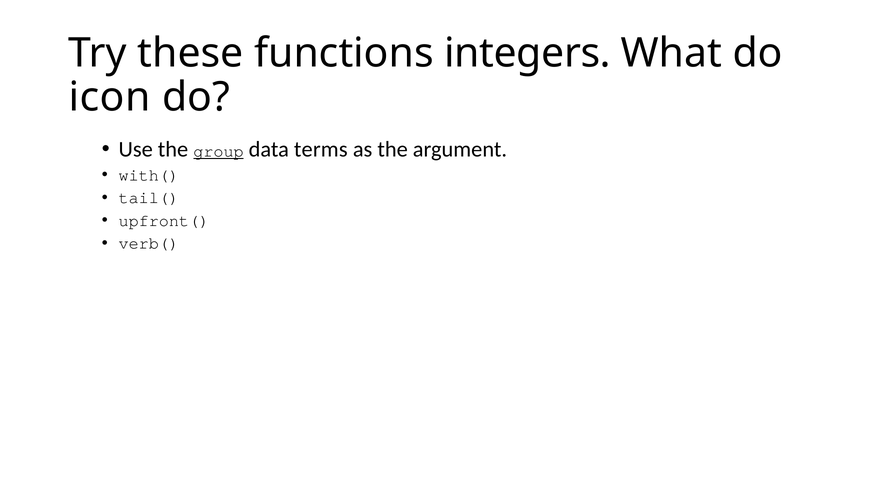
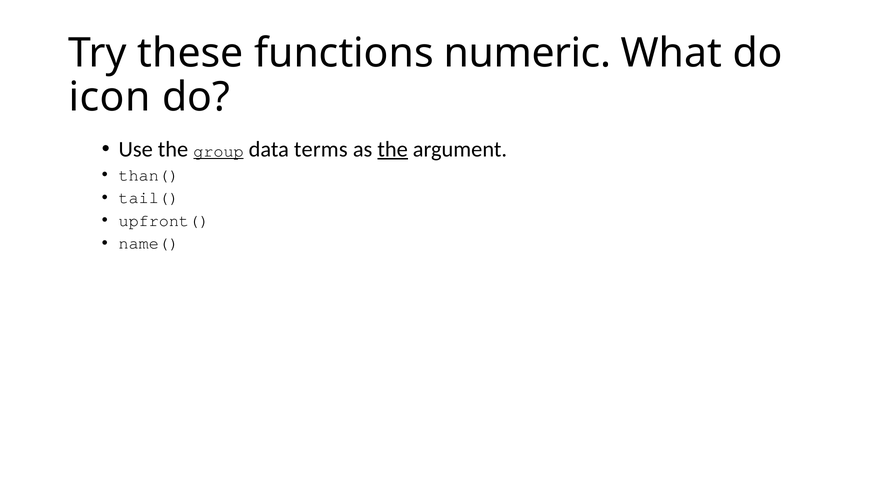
integers: integers -> numeric
the at (393, 149) underline: none -> present
with(: with( -> than(
verb(: verb( -> name(
